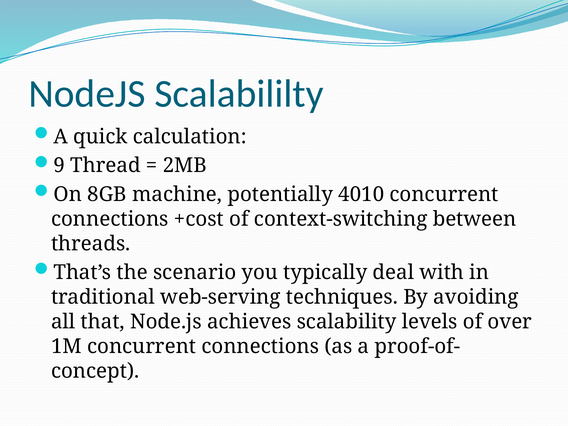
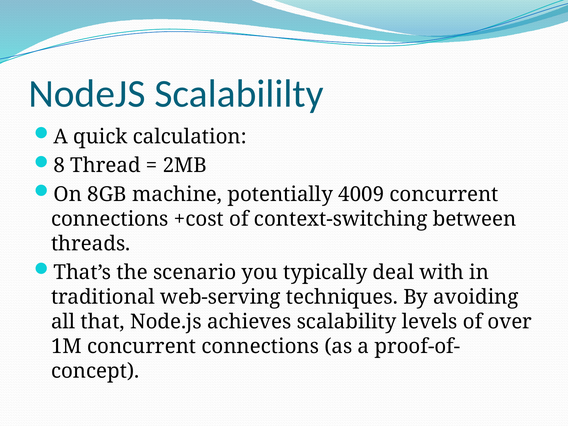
9: 9 -> 8
4010: 4010 -> 4009
